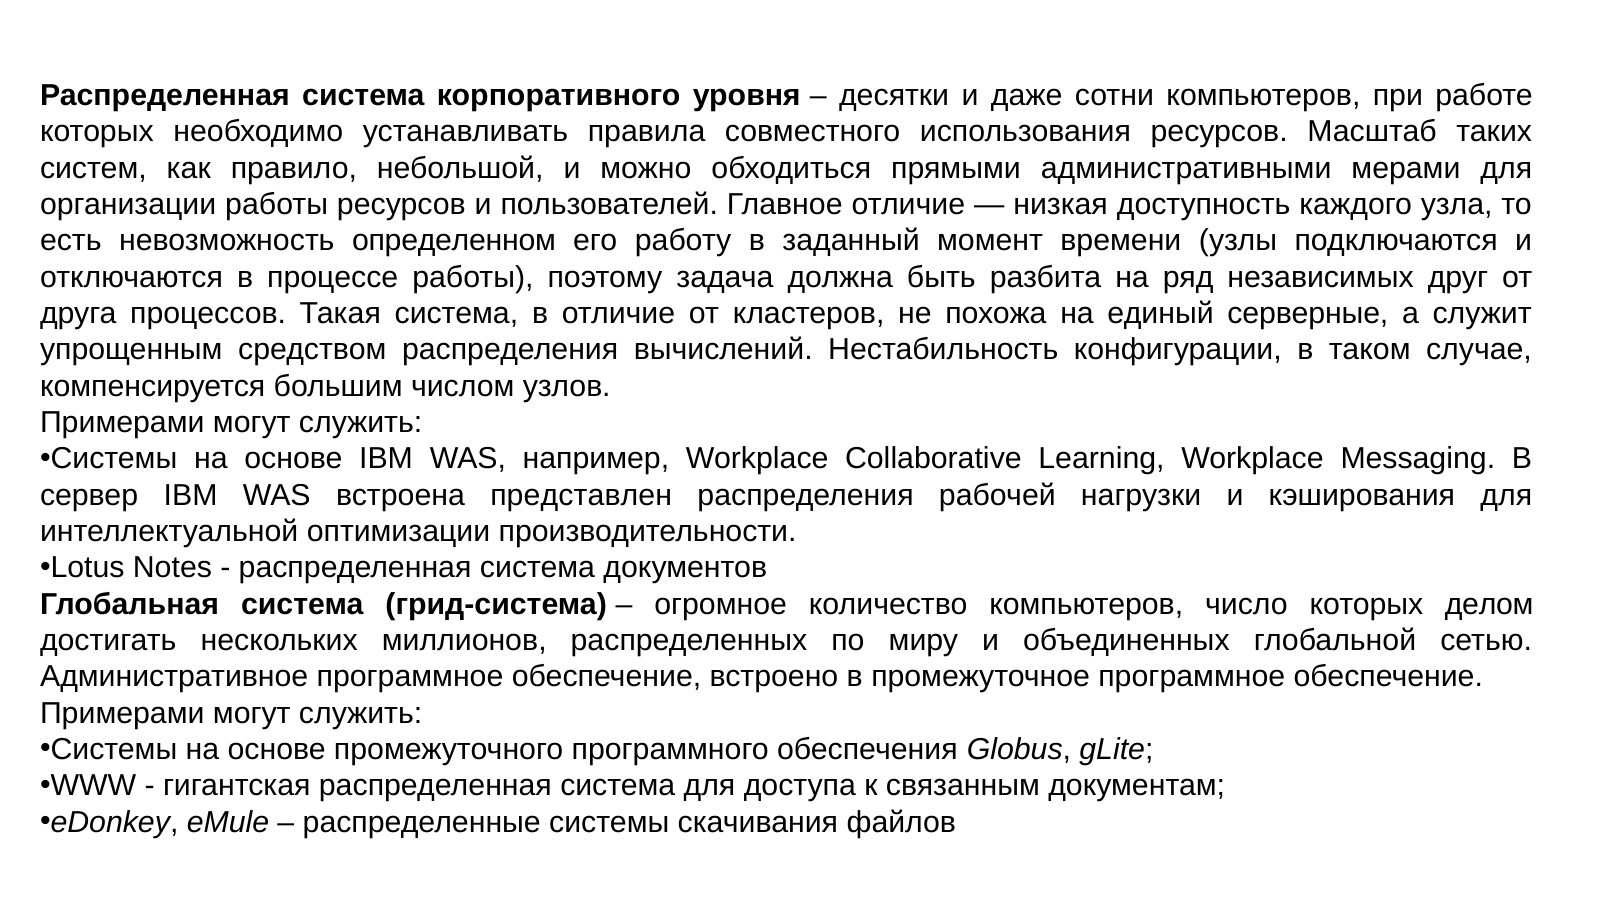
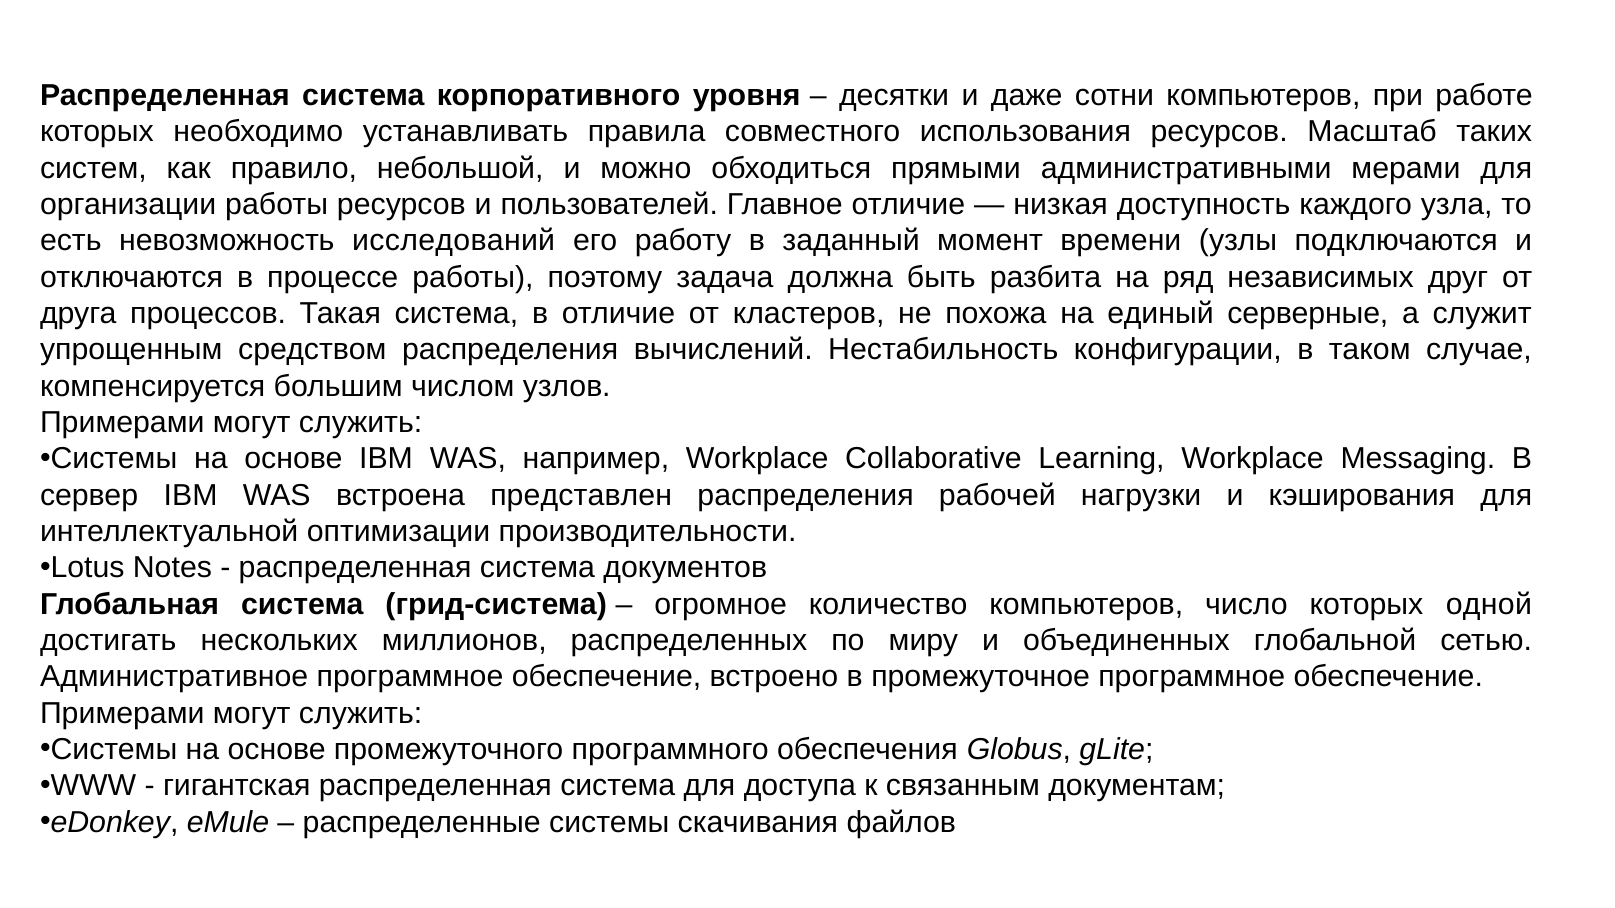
определенном: определенном -> исследований
делом: делом -> одной
